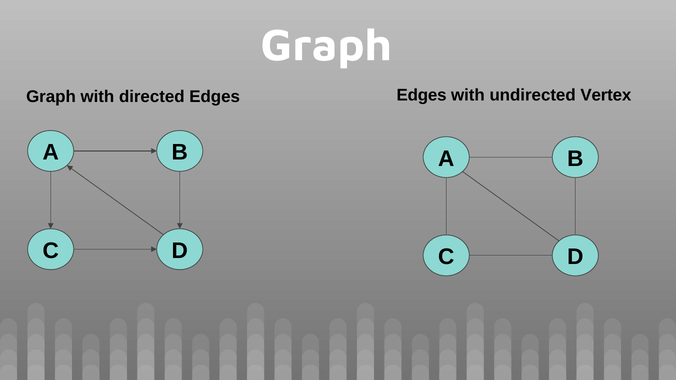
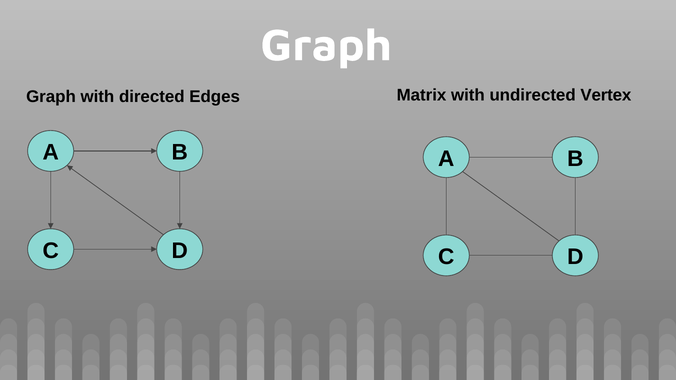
Edges Edges: Edges -> Matrix
